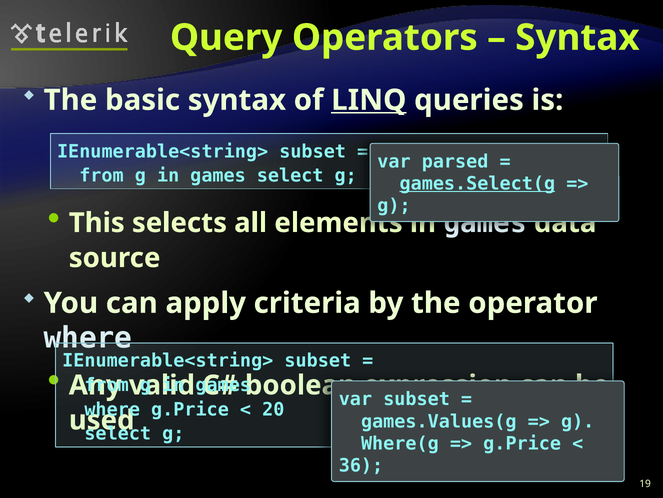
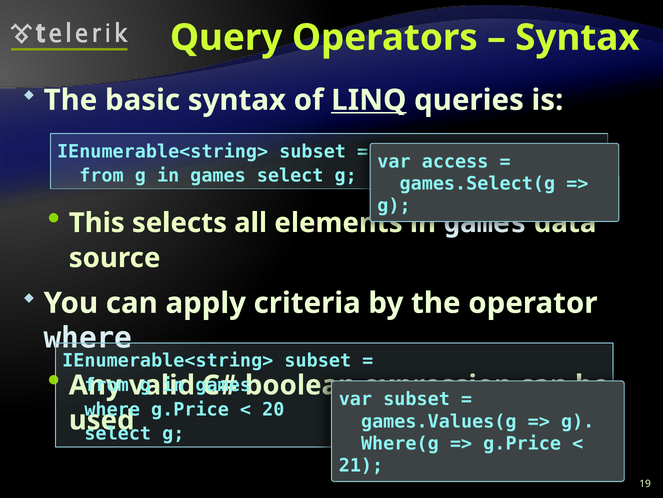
parsed: parsed -> access
games.Select(g underline: present -> none
36: 36 -> 21
